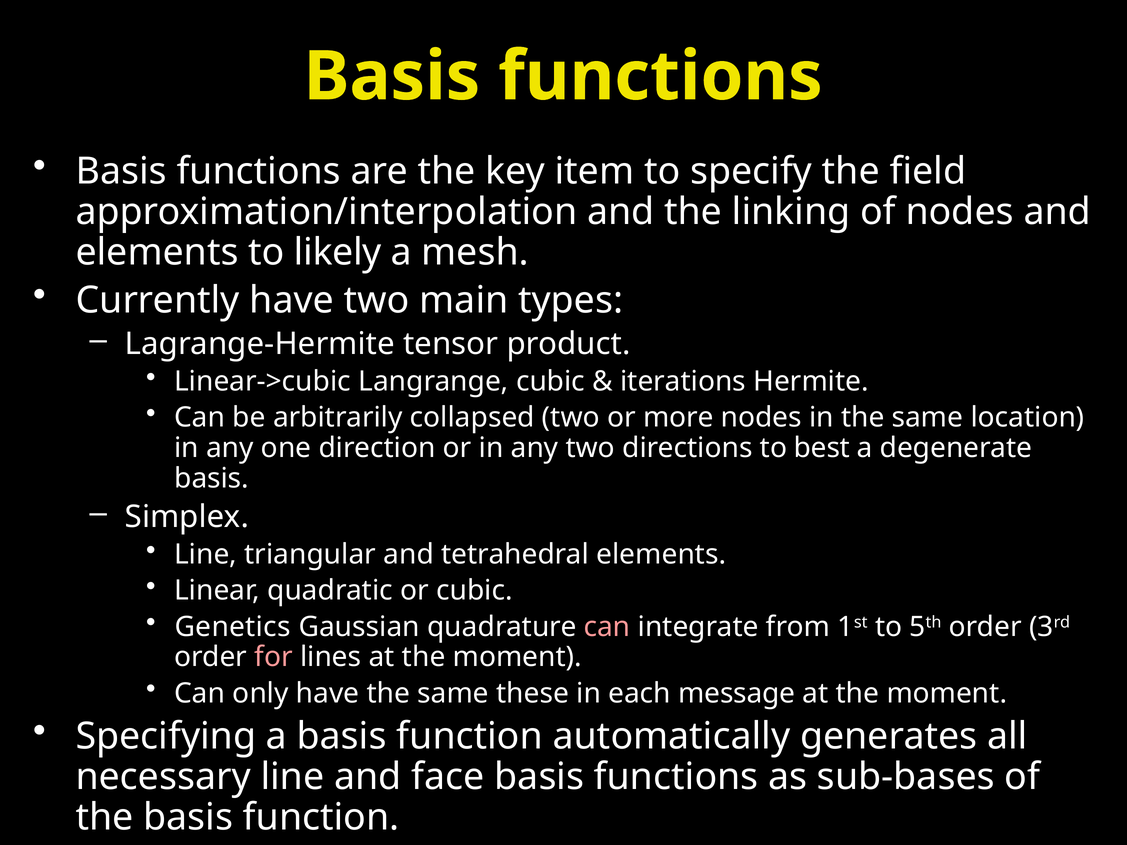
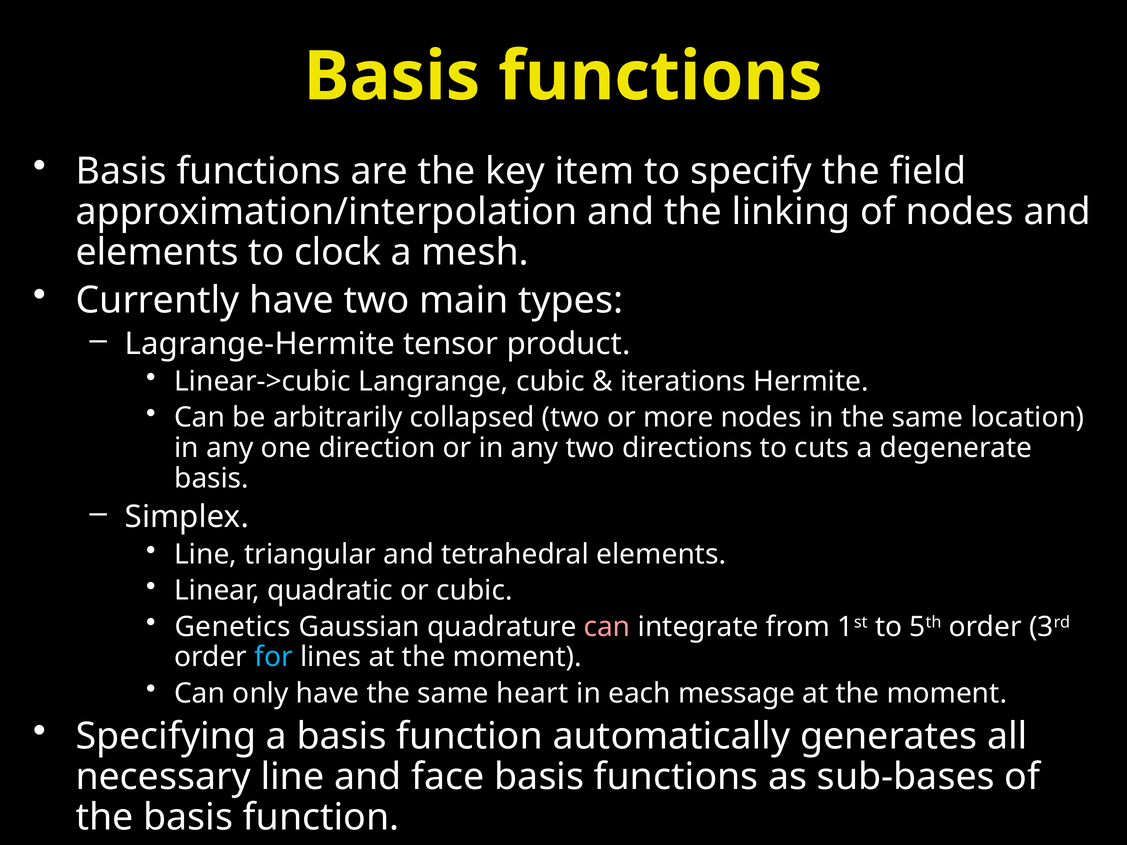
likely: likely -> clock
best: best -> cuts
for colour: pink -> light blue
these: these -> heart
